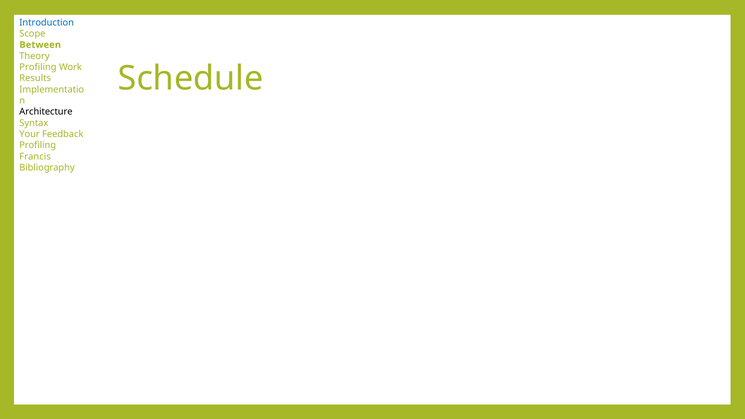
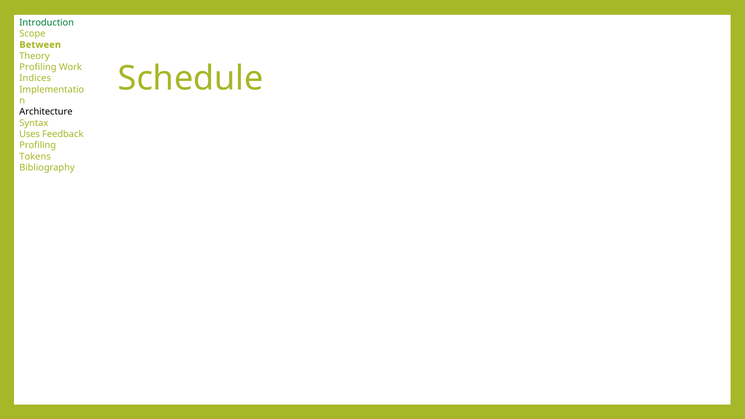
Introduction colour: blue -> green
Results: Results -> Indices
Your: Your -> Uses
Francis: Francis -> Tokens
